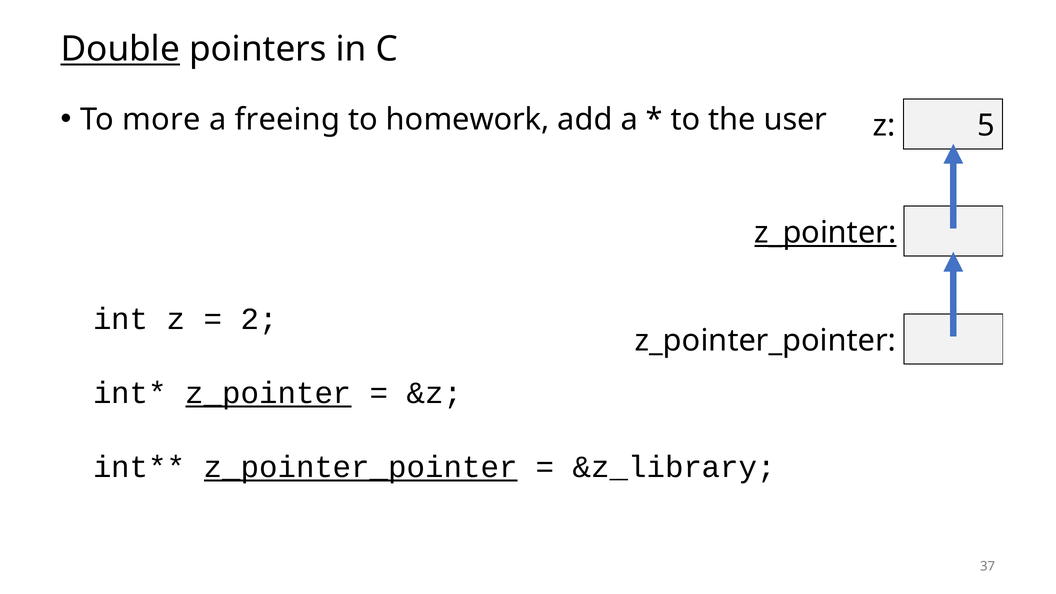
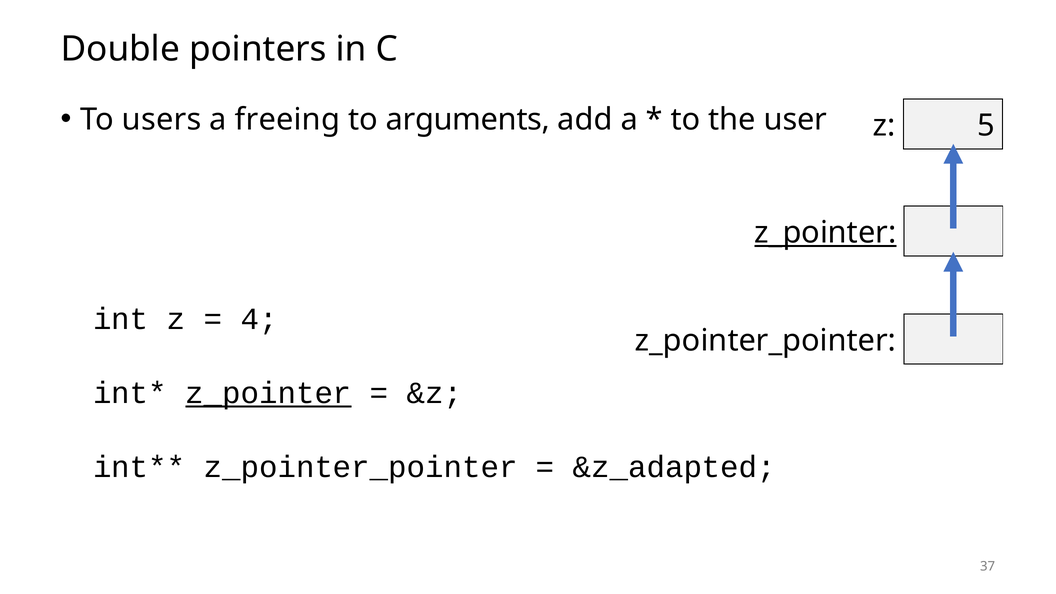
Double underline: present -> none
more: more -> users
homework: homework -> arguments
2: 2 -> 4
z_pointer_pointer at (361, 467) underline: present -> none
&z_library: &z_library -> &z_adapted
